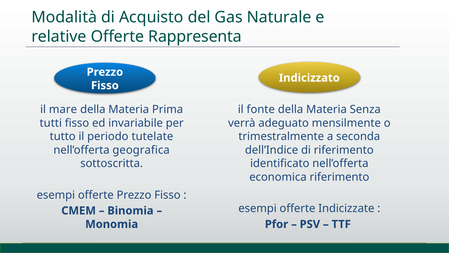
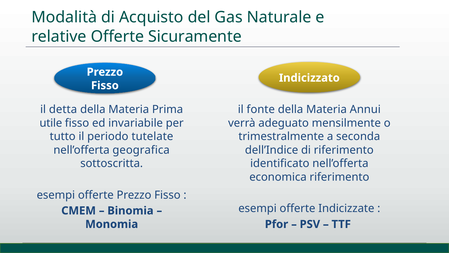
Rappresenta: Rappresenta -> Sicuramente
mare: mare -> detta
Senza: Senza -> Annui
tutti: tutti -> utile
